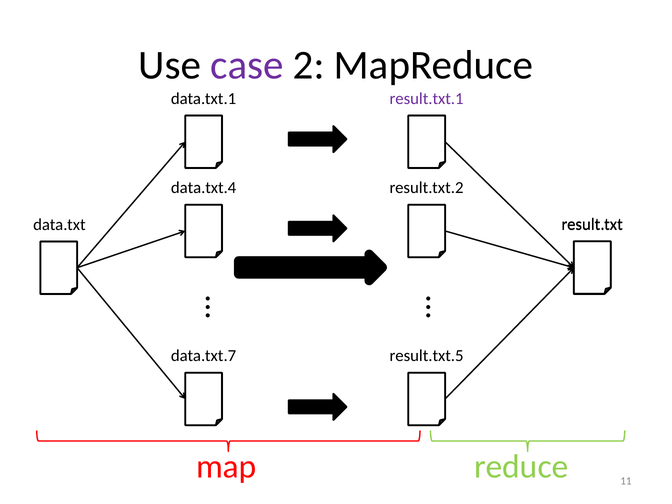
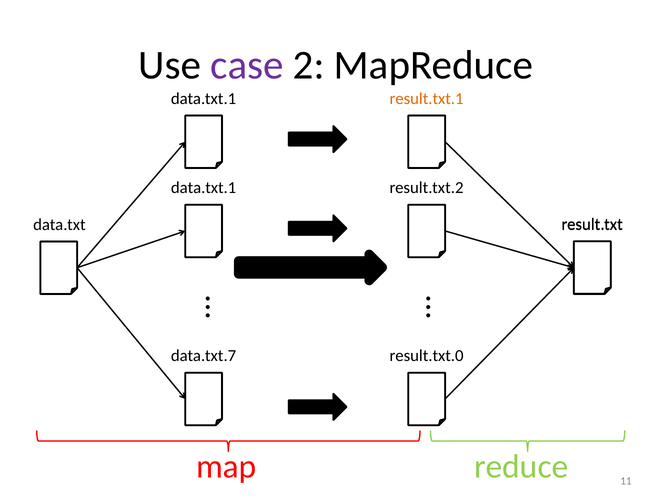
result.txt.1 colour: purple -> orange
data.txt.4 at (204, 188): data.txt.4 -> data.txt.1
result.txt.5: result.txt.5 -> result.txt.0
